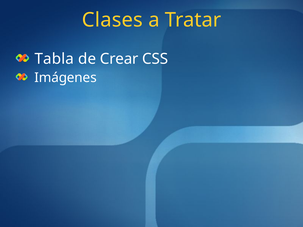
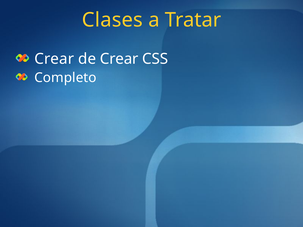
Tabla at (54, 59): Tabla -> Crear
Imágenes: Imágenes -> Completo
